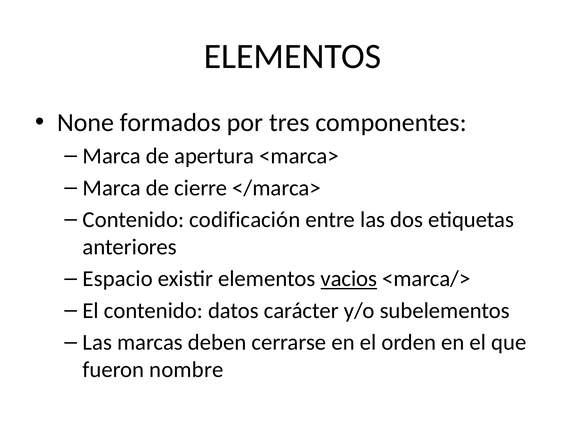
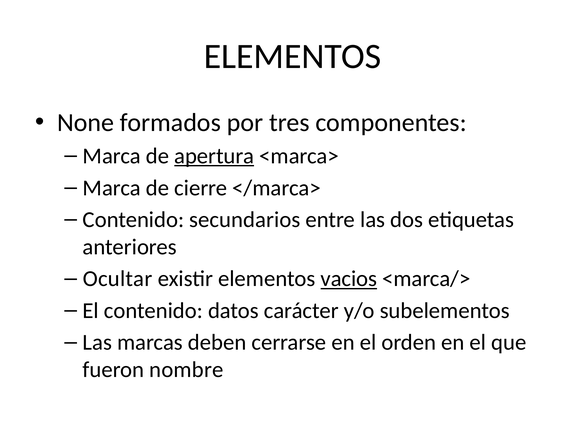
apertura underline: none -> present
codificación: codificación -> secundarios
Espacio: Espacio -> Ocultar
